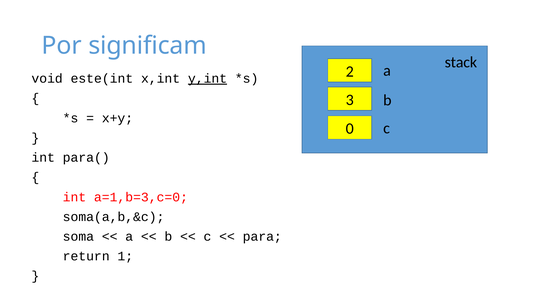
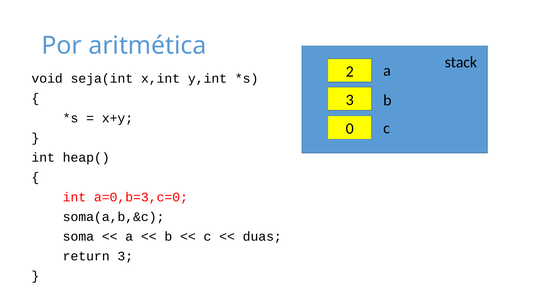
significam: significam -> aritmética
este(int: este(int -> seja(int
y,int underline: present -> none
para(: para( -> heap(
a=1,b=3,c=0: a=1,b=3,c=0 -> a=0,b=3,c=0
para: para -> duas
return 1: 1 -> 3
